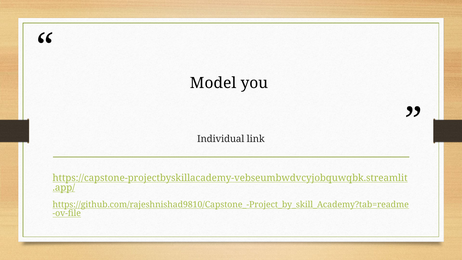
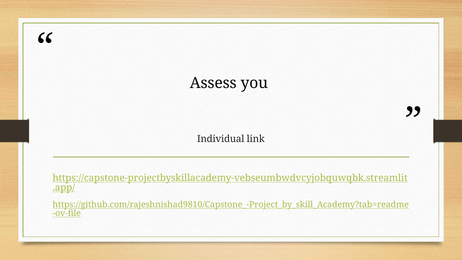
Model: Model -> Assess
